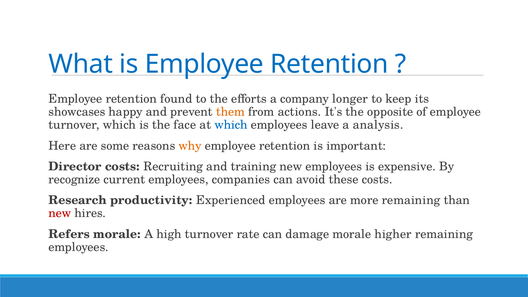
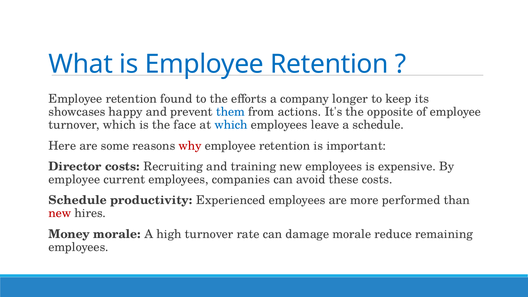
them colour: orange -> blue
a analysis: analysis -> schedule
why colour: orange -> red
recognize at (74, 180): recognize -> employee
Research at (78, 200): Research -> Schedule
more remaining: remaining -> performed
Refers: Refers -> Money
higher: higher -> reduce
